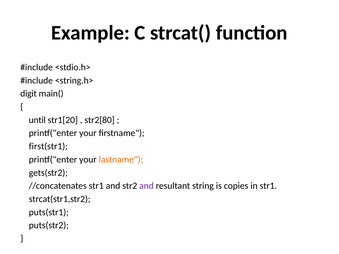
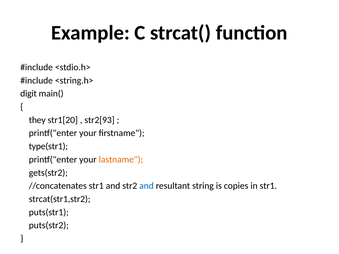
until: until -> they
str2[80: str2[80 -> str2[93
first(str1: first(str1 -> type(str1
and at (146, 186) colour: purple -> blue
